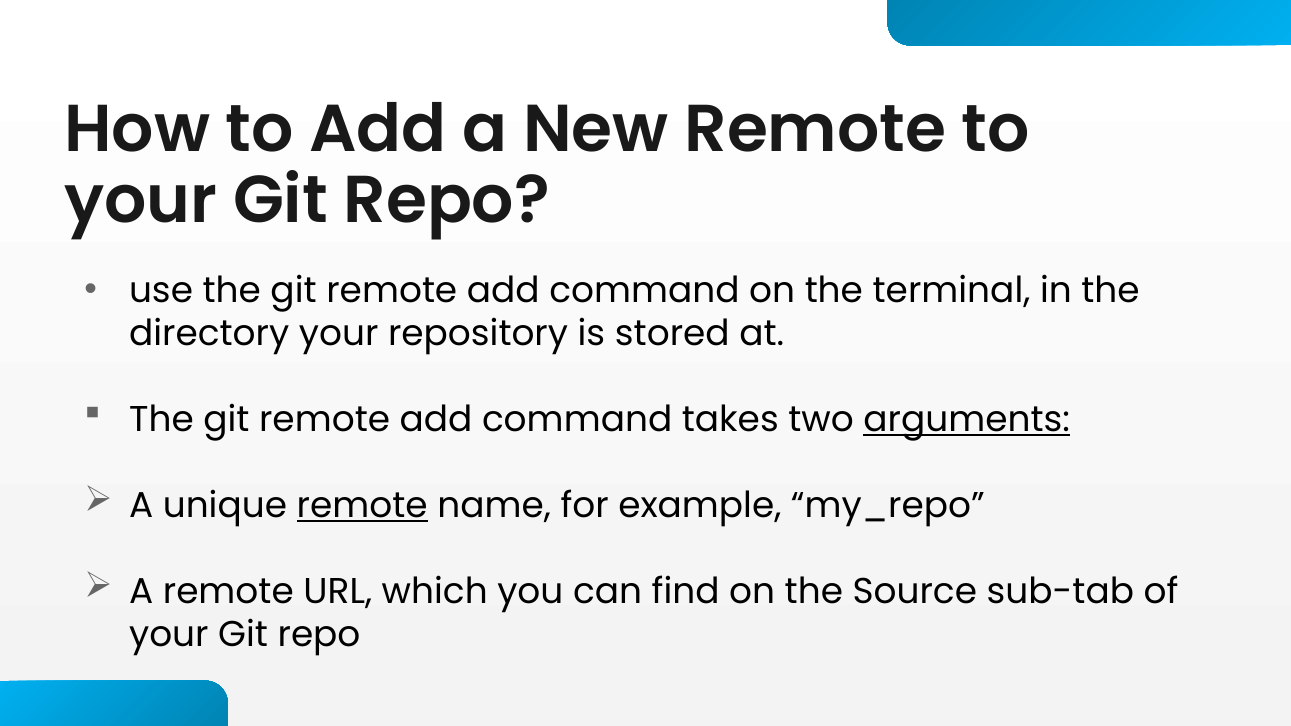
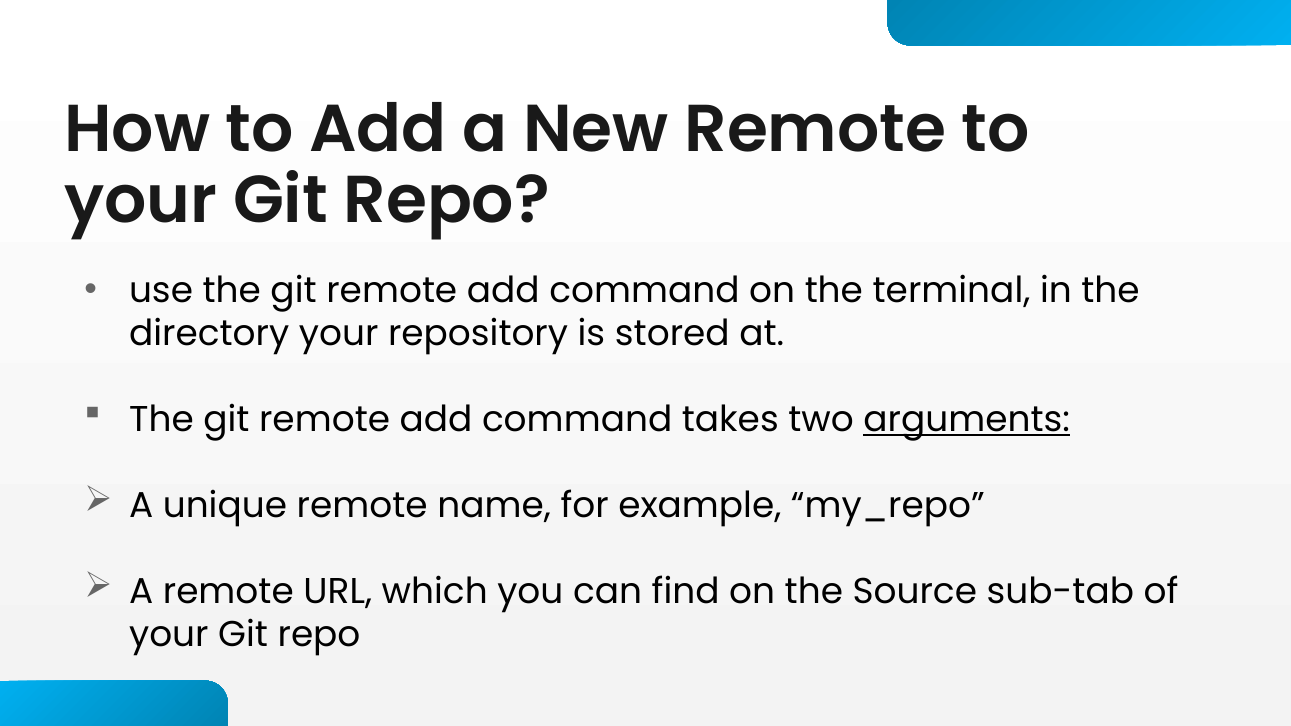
remote at (362, 506) underline: present -> none
